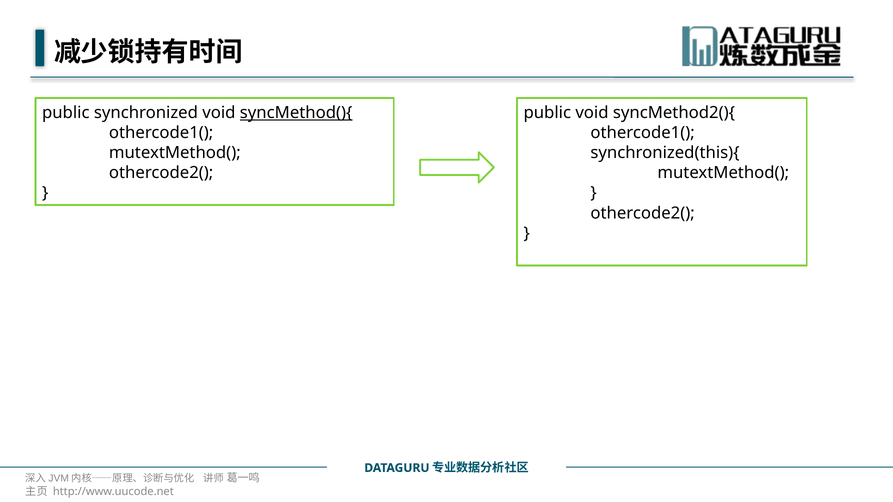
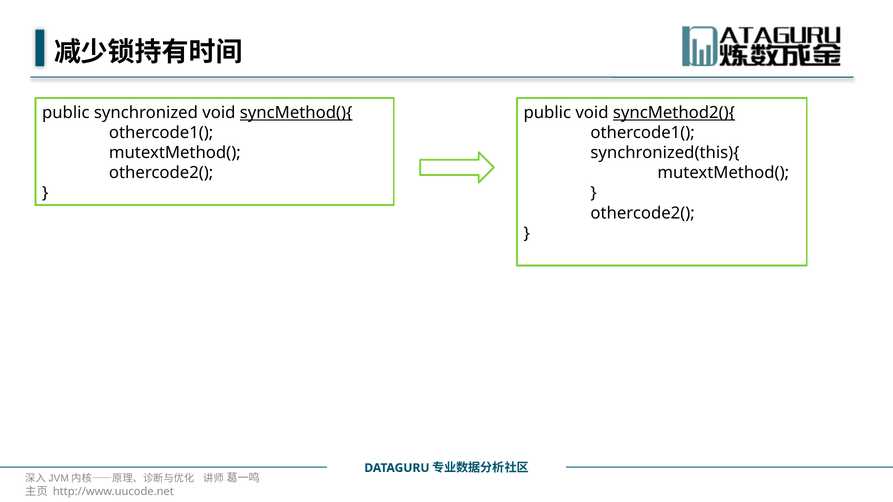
syncMethod2(){ underline: none -> present
